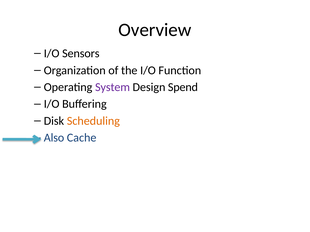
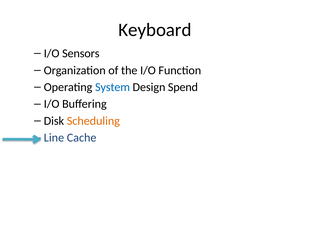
Overview: Overview -> Keyboard
System colour: purple -> blue
Also: Also -> Line
